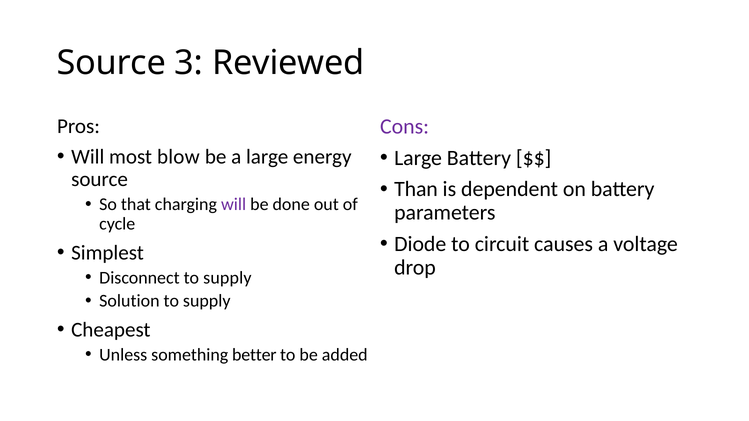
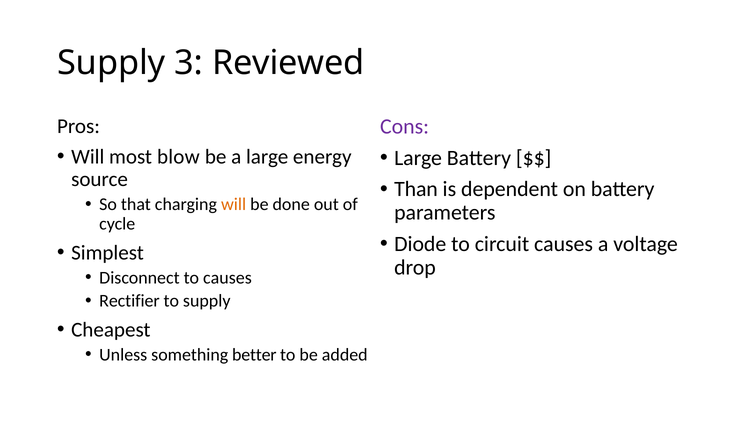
Source at (111, 63): Source -> Supply
will at (234, 205) colour: purple -> orange
Disconnect to supply: supply -> causes
Solution: Solution -> Rectifier
